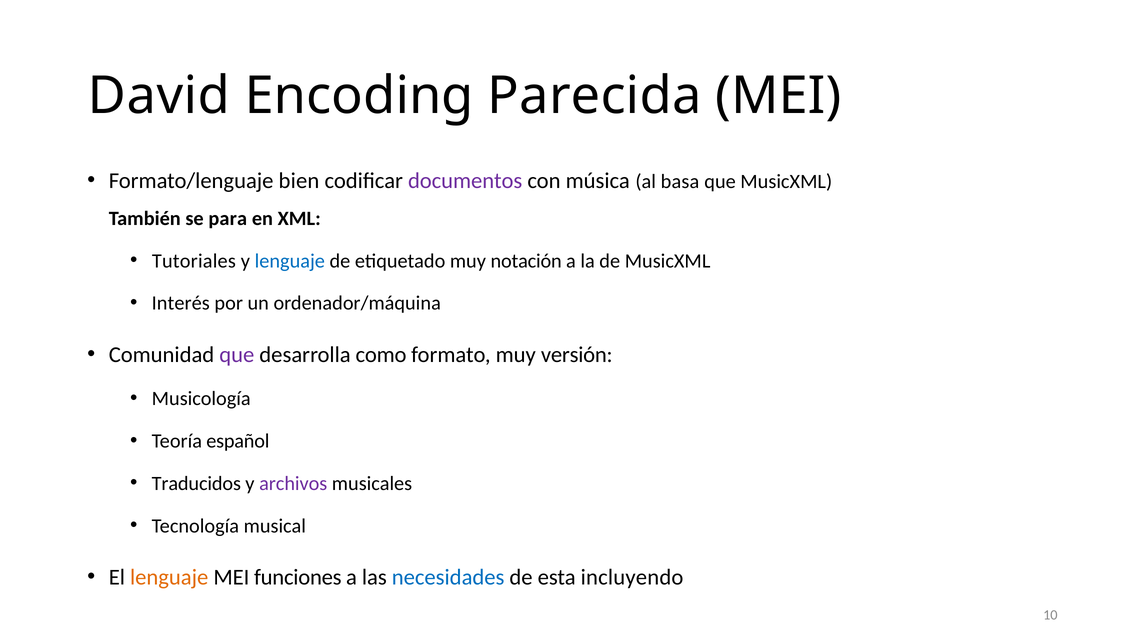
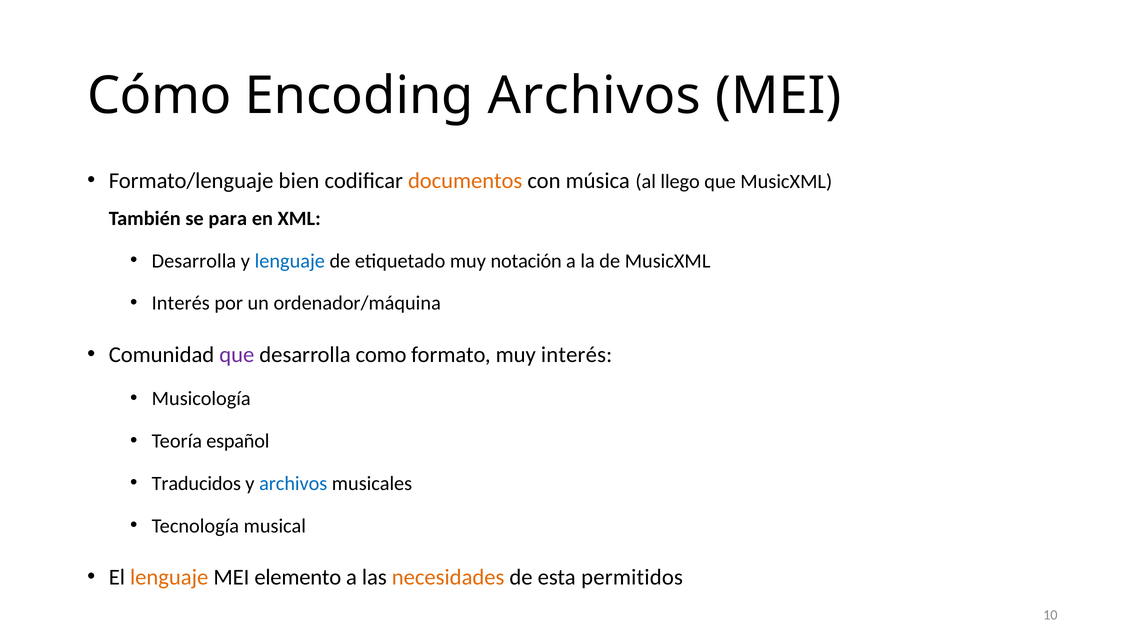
David: David -> Cómo
Encoding Parecida: Parecida -> Archivos
documentos colour: purple -> orange
basa: basa -> llego
Tutoriales at (194, 261): Tutoriales -> Desarrolla
muy versión: versión -> interés
archivos at (293, 483) colour: purple -> blue
funciones: funciones -> elemento
necesidades colour: blue -> orange
incluyendo: incluyendo -> permitidos
